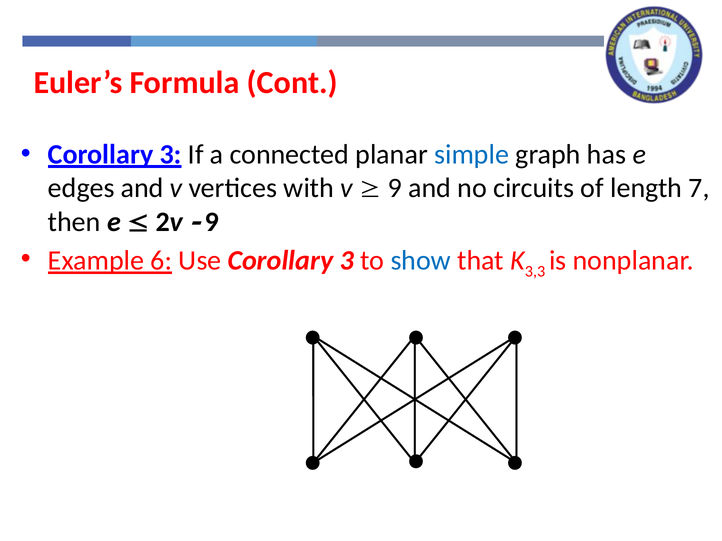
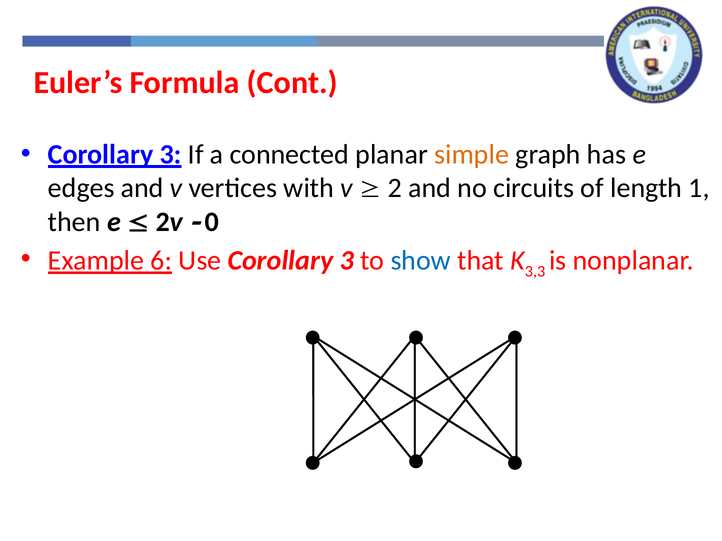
simple colour: blue -> orange
9 at (395, 188): 9 -> 2
7: 7 -> 1
9 at (212, 222): 9 -> 0
